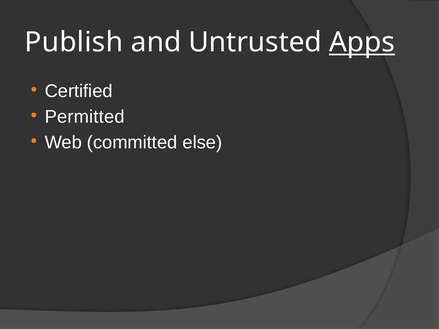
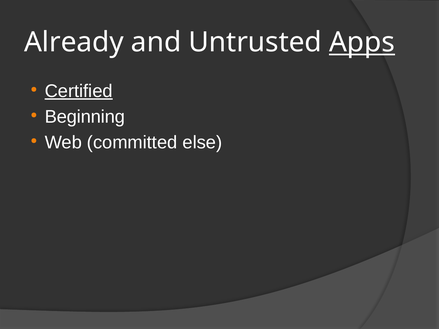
Publish: Publish -> Already
Certified underline: none -> present
Permitted: Permitted -> Beginning
